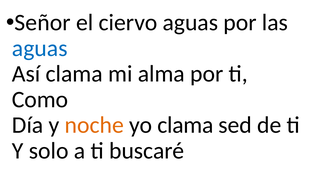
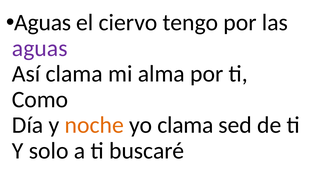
Señor at (43, 23): Señor -> Aguas
ciervo aguas: aguas -> tengo
aguas at (40, 48) colour: blue -> purple
